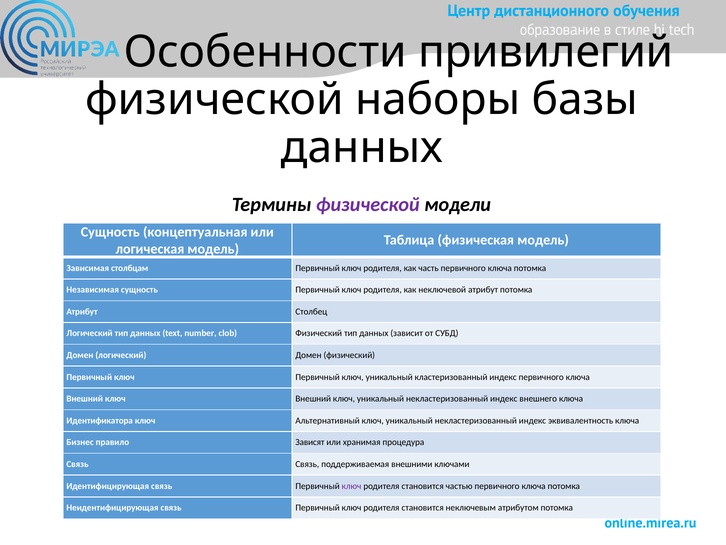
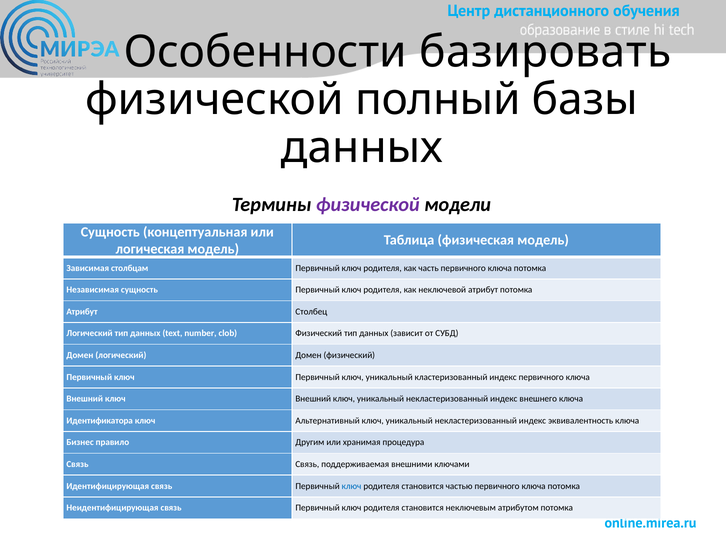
привилегий: привилегий -> базировать
наборы: наборы -> полный
Зависят: Зависят -> Другим
ключ at (352, 486) colour: purple -> blue
